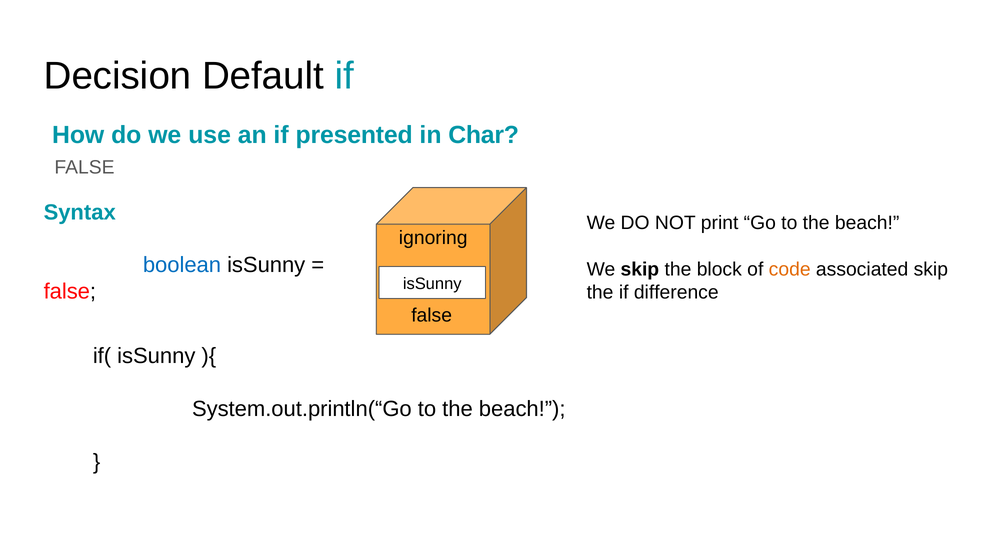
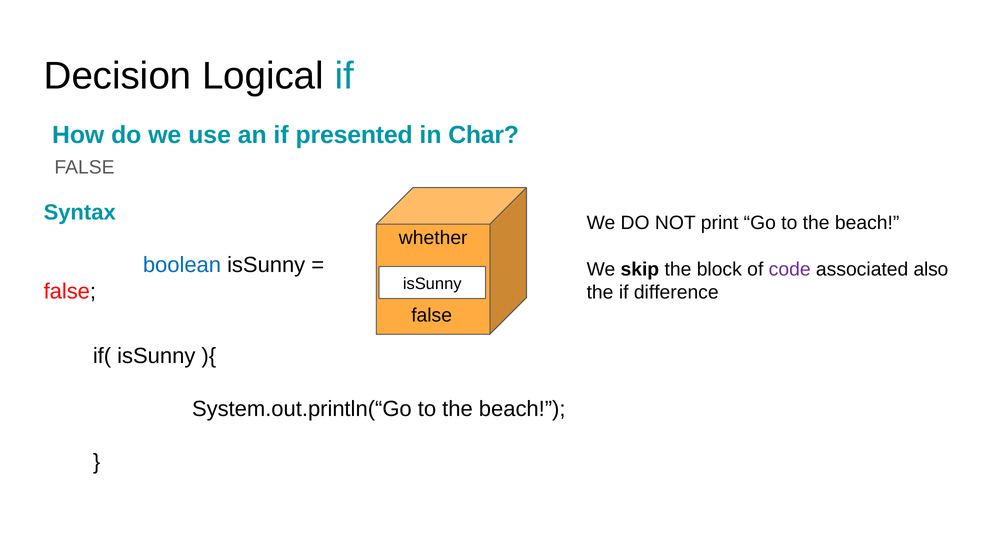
Default: Default -> Logical
ignoring: ignoring -> whether
code colour: orange -> purple
associated skip: skip -> also
